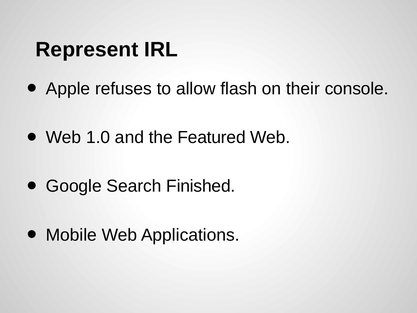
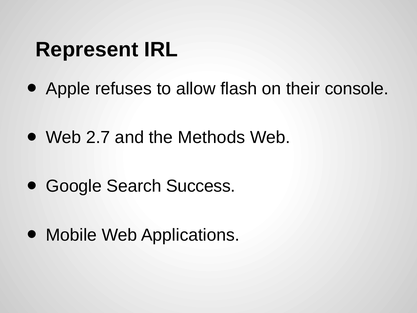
1.0: 1.0 -> 2.7
Featured: Featured -> Methods
Finished: Finished -> Success
